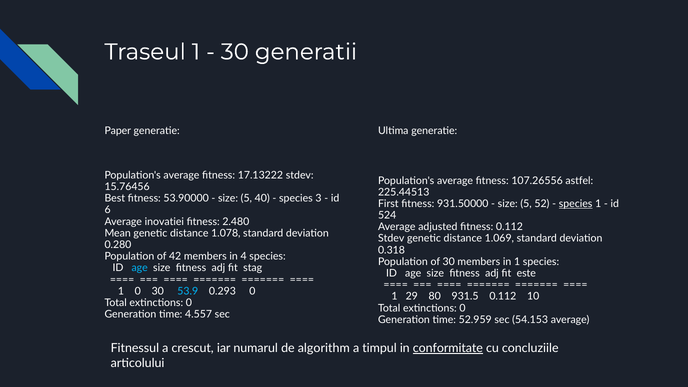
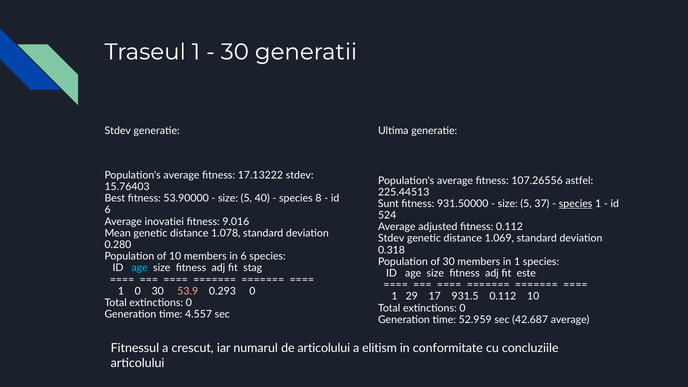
Paper at (118, 131): Paper -> Stdev
15.76456: 15.76456 -> 15.76403
3: 3 -> 8
First: First -> Sunt
52: 52 -> 37
2.480: 2.480 -> 9.016
of 42: 42 -> 10
in 4: 4 -> 6
53.9 colour: light blue -> pink
80: 80 -> 17
54.153: 54.153 -> 42.687
de algorithm: algorithm -> articolului
timpul: timpul -> elitism
conformitate underline: present -> none
